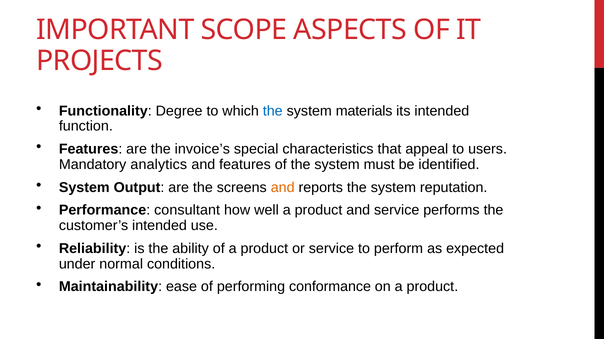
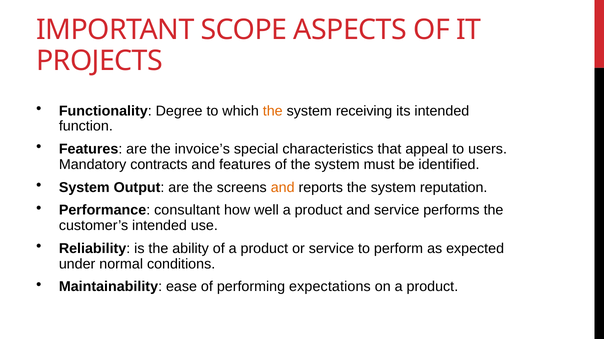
the at (273, 111) colour: blue -> orange
materials: materials -> receiving
analytics: analytics -> contracts
conformance: conformance -> expectations
